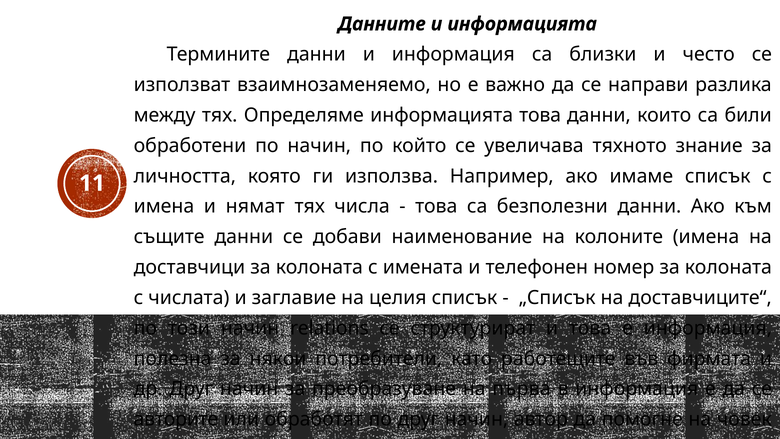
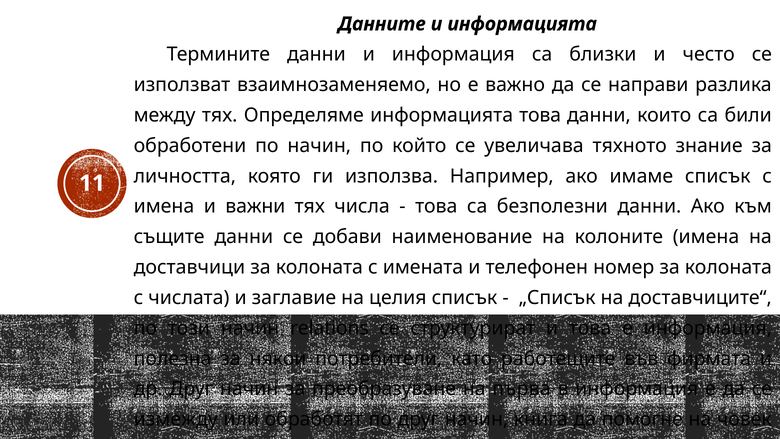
нямат: нямат -> важни
авторите: авторите -> измежду
автор: автор -> книга
